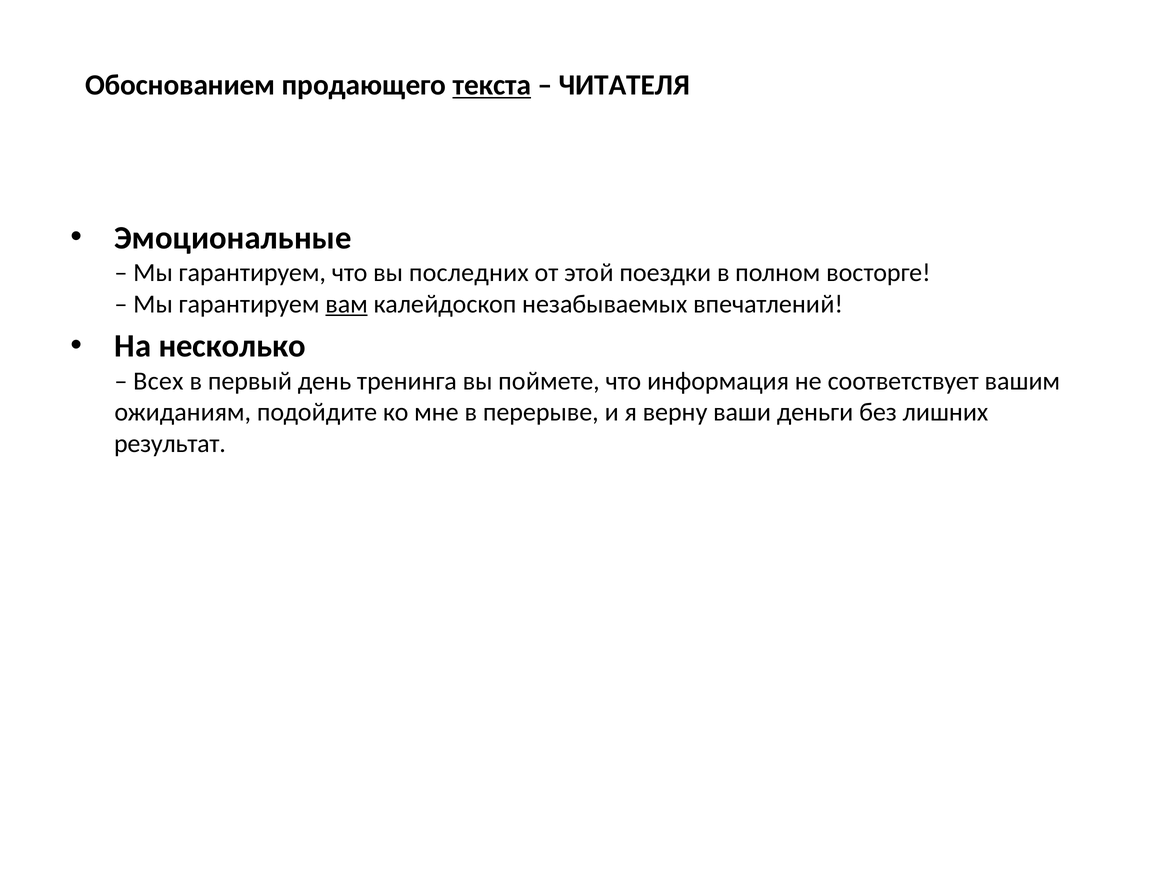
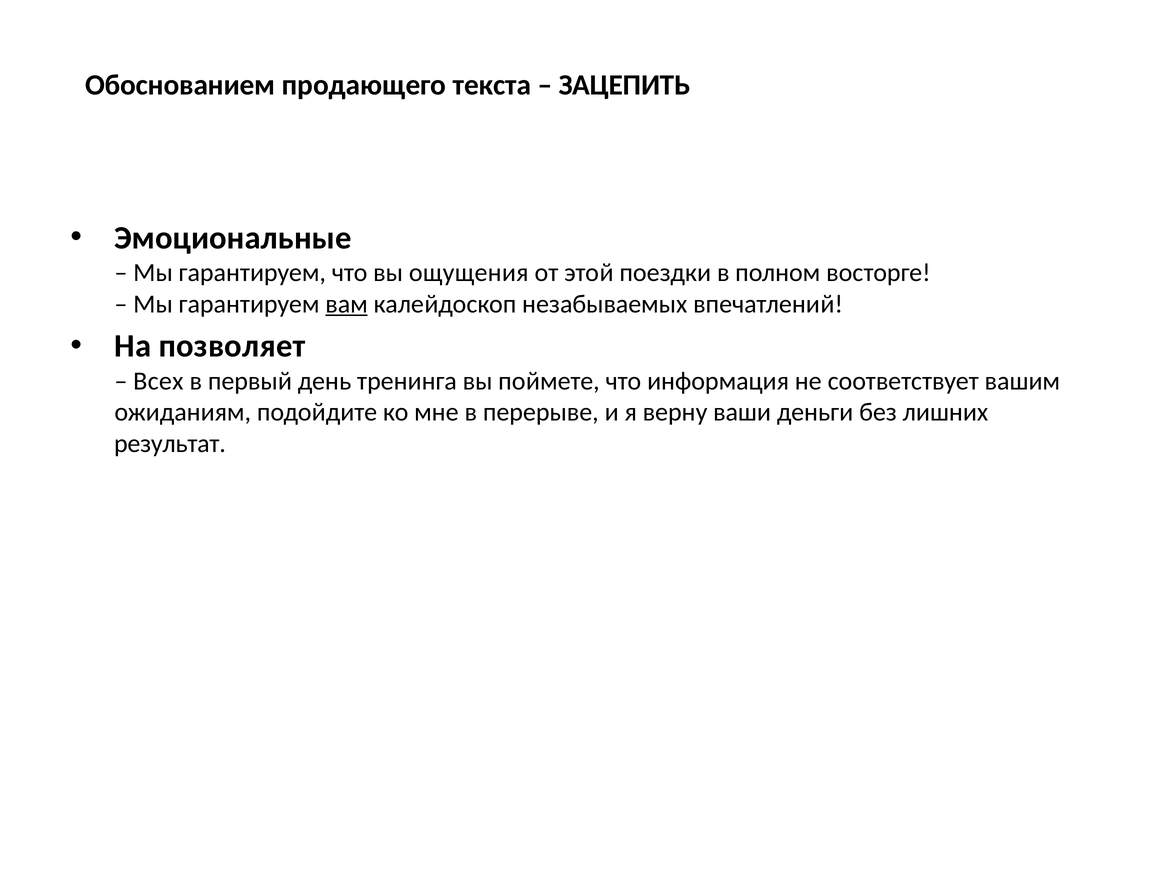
текста underline: present -> none
ЧИТАТЕЛЯ: ЧИТАТЕЛЯ -> ЗАЦЕПИТЬ
последних: последних -> ощущения
несколько: несколько -> позволяет
